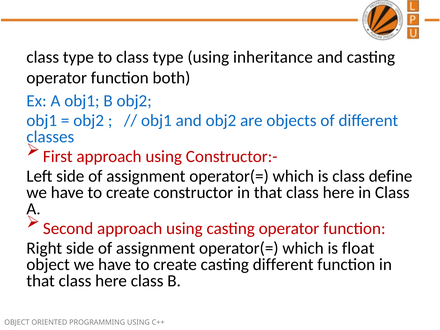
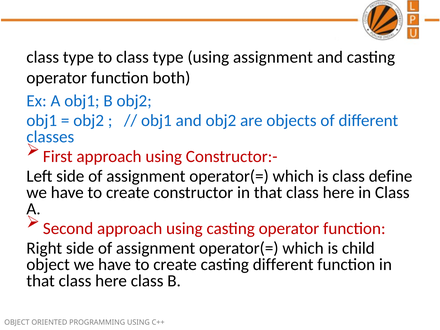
using inheritance: inheritance -> assignment
float: float -> child
